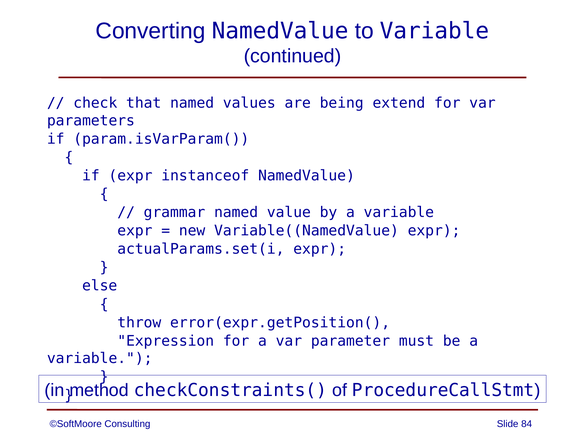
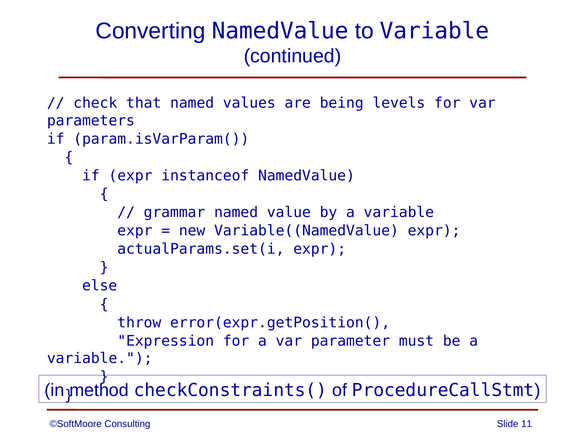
extend: extend -> levels
84: 84 -> 11
